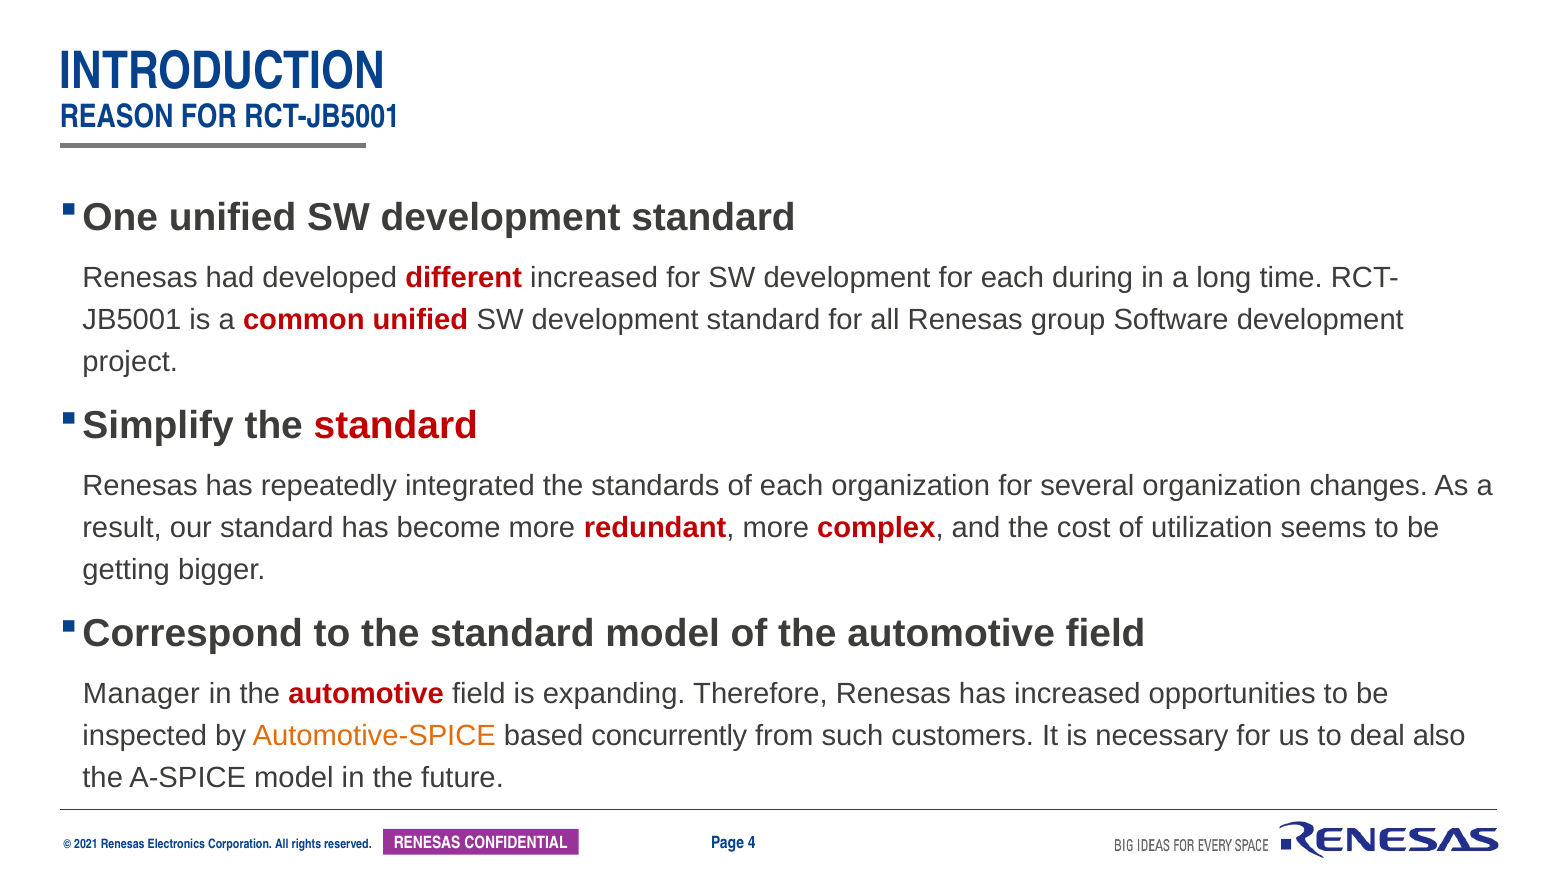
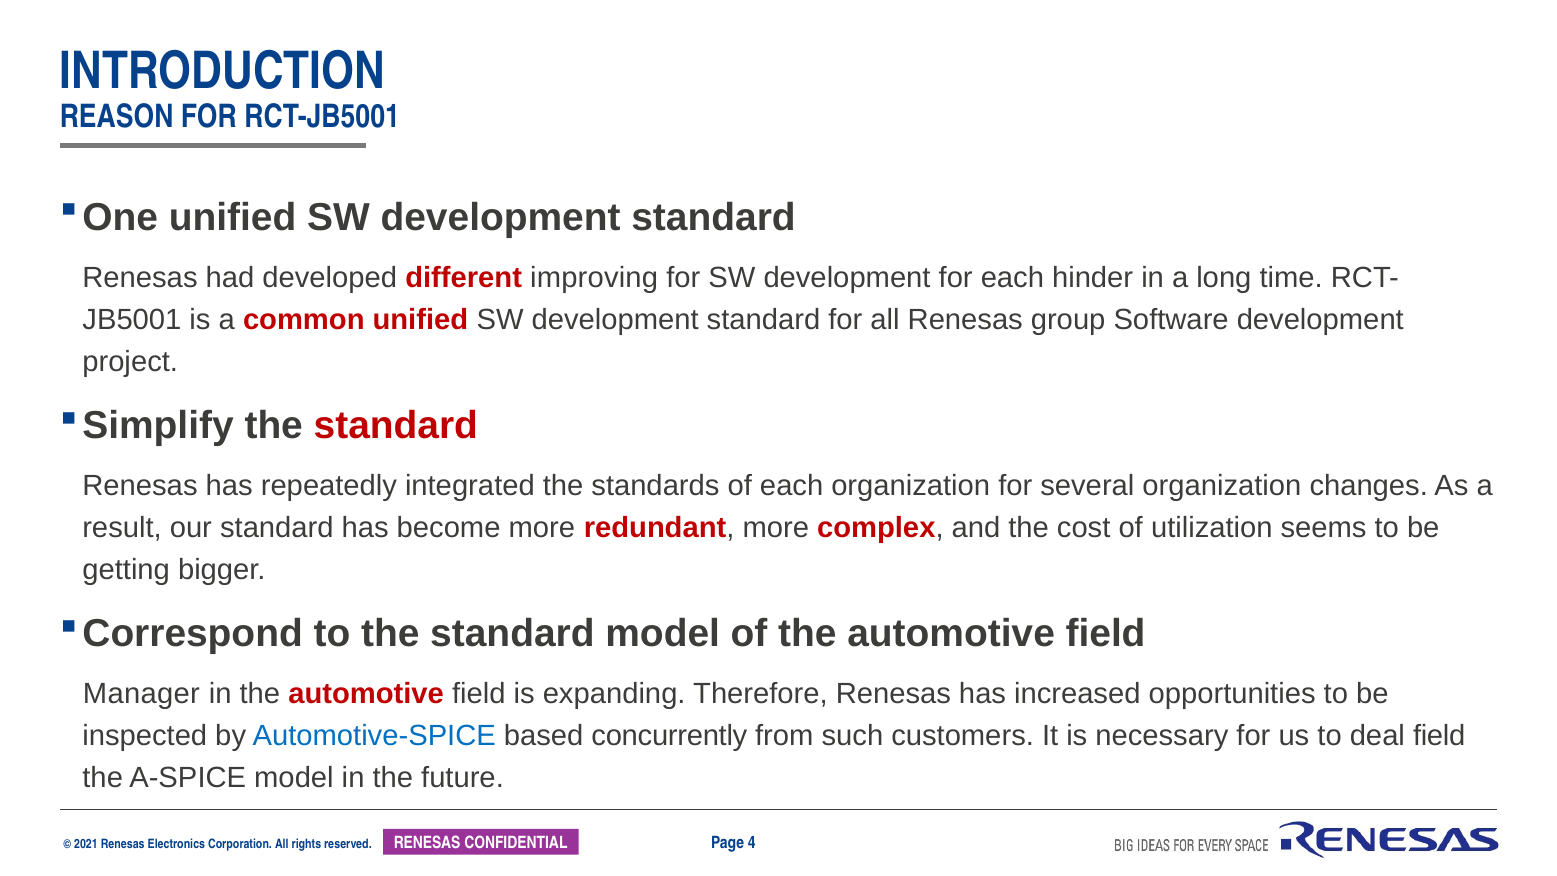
different increased: increased -> improving
during: during -> hinder
Automotive-SPICE colour: orange -> blue
deal also: also -> field
